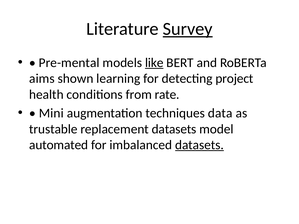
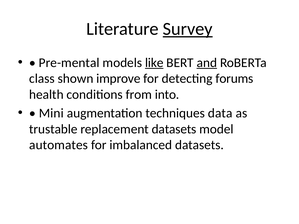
and underline: none -> present
aims: aims -> class
learning: learning -> improve
project: project -> forums
rate: rate -> into
automated: automated -> automates
datasets at (199, 145) underline: present -> none
